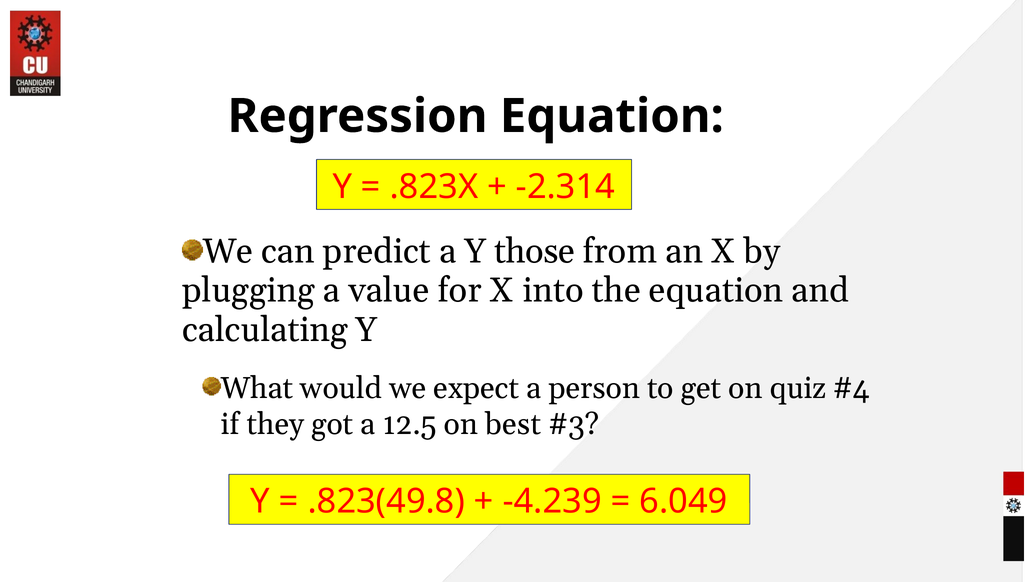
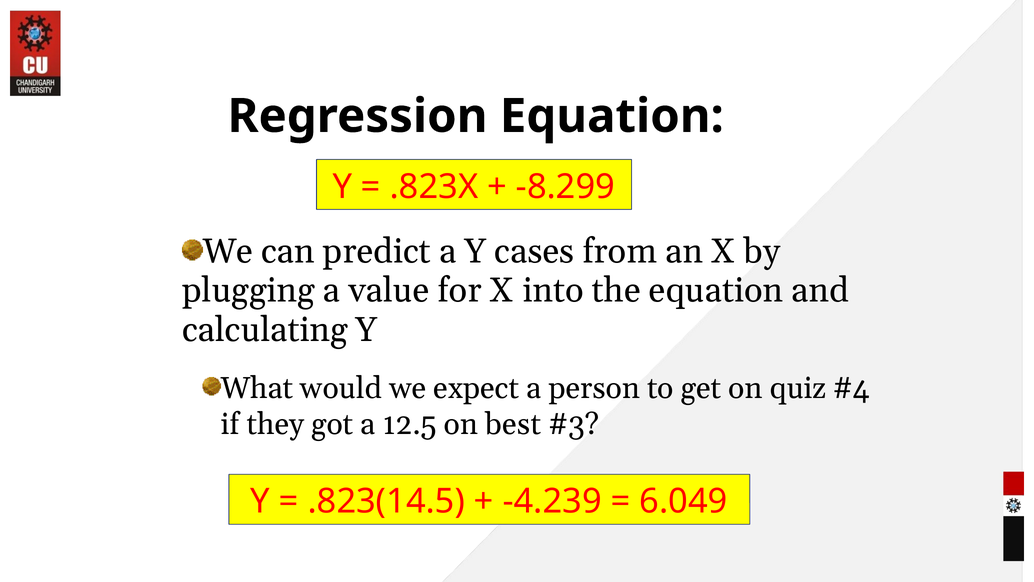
-2.314: -2.314 -> -8.299
those: those -> cases
.823(49.8: .823(49.8 -> .823(14.5
